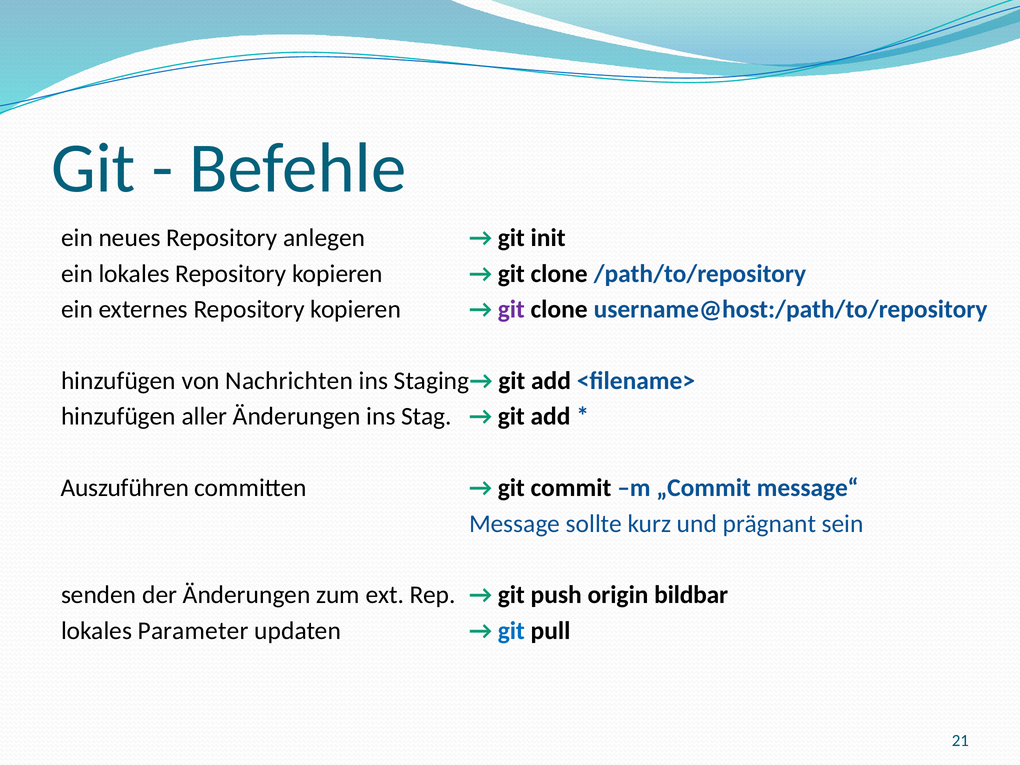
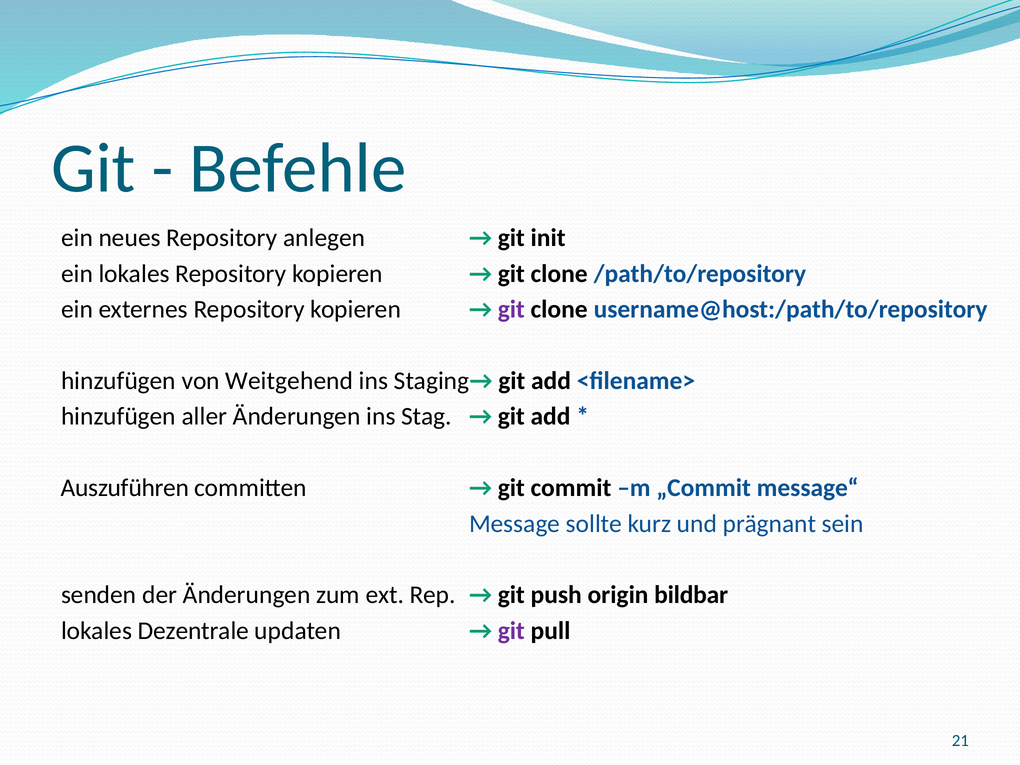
Nachrichten: Nachrichten -> Weitgehend
Parameter: Parameter -> Dezentrale
git at (511, 631) colour: blue -> purple
